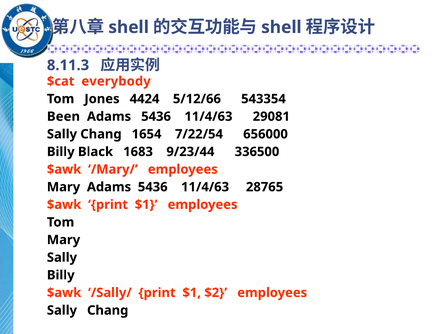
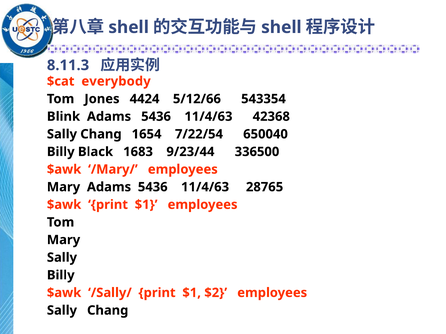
Been: Been -> Blink
29081: 29081 -> 42368
656000: 656000 -> 650040
